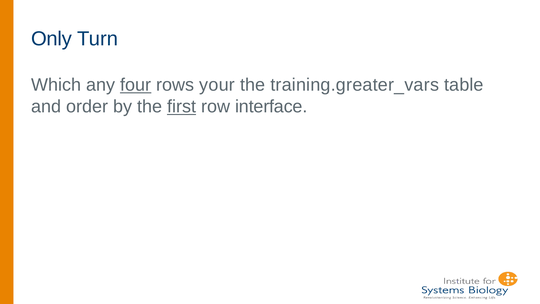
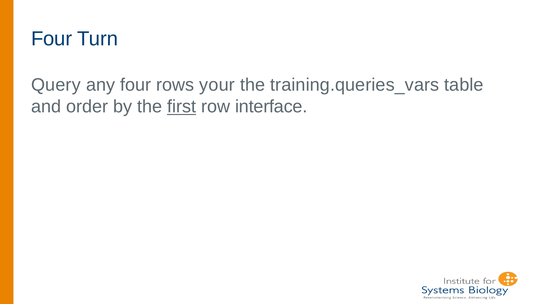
Only at (52, 39): Only -> Four
Which: Which -> Query
four at (136, 85) underline: present -> none
training.greater_vars: training.greater_vars -> training.queries_vars
